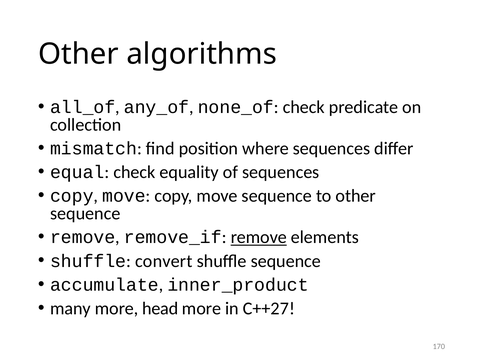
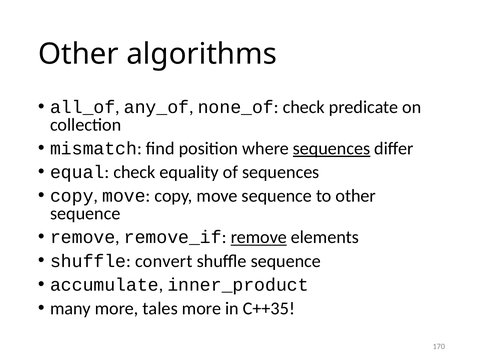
sequences at (332, 148) underline: none -> present
head: head -> tales
C++27: C++27 -> C++35
